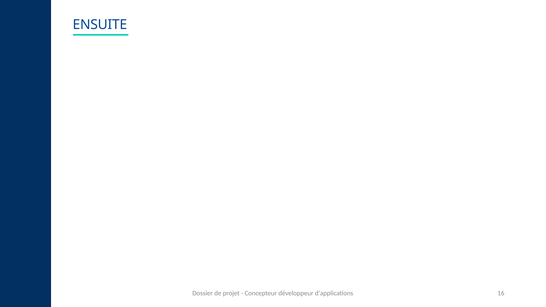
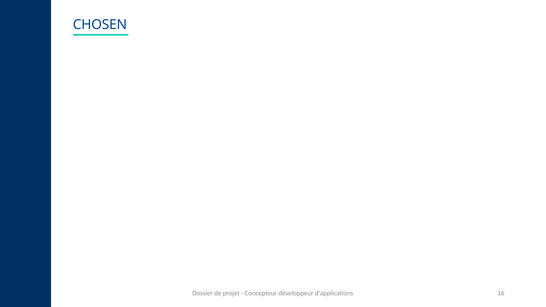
ENSUITE: ENSUITE -> CHOSEN
